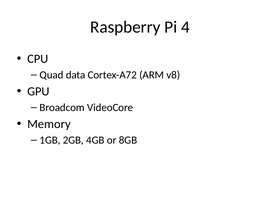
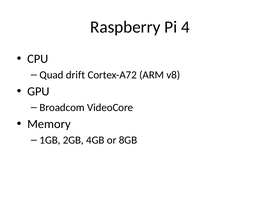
data: data -> drift
